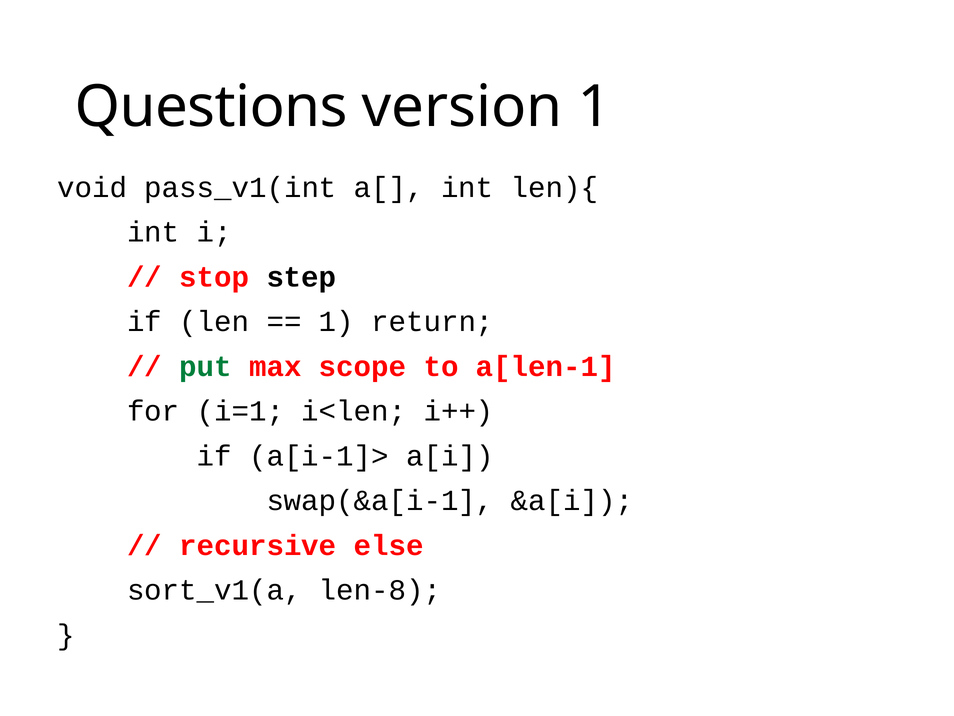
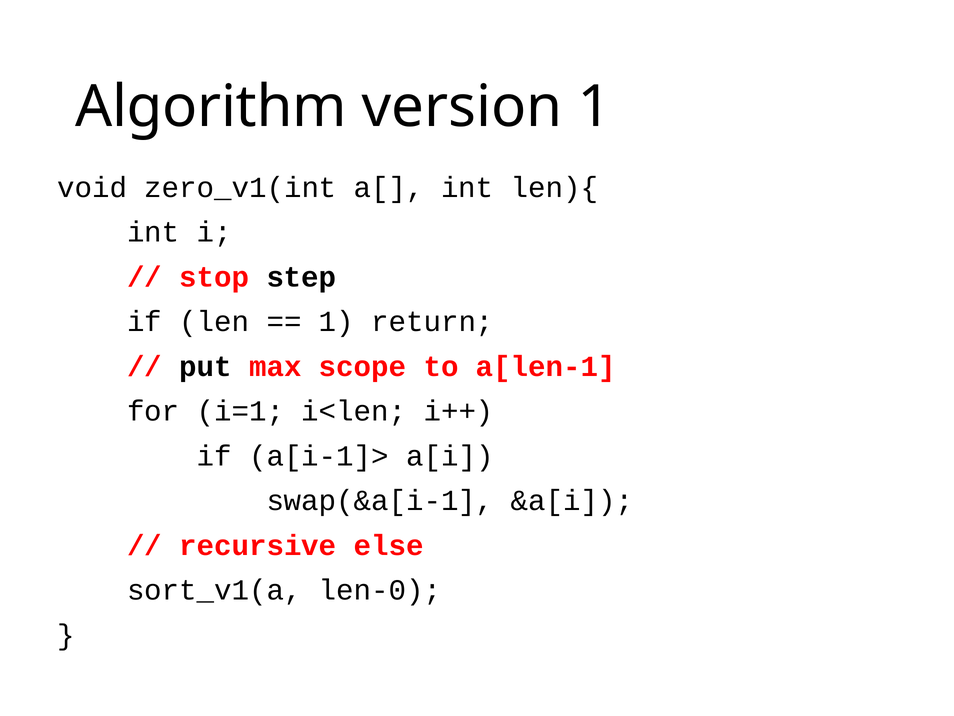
Questions: Questions -> Algorithm
pass_v1(int: pass_v1(int -> zero_v1(int
put colour: green -> black
len-8: len-8 -> len-0
